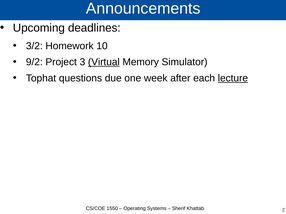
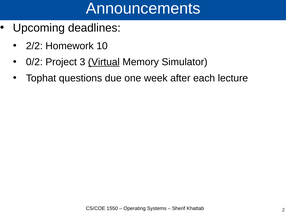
3/2: 3/2 -> 2/2
9/2: 9/2 -> 0/2
lecture underline: present -> none
